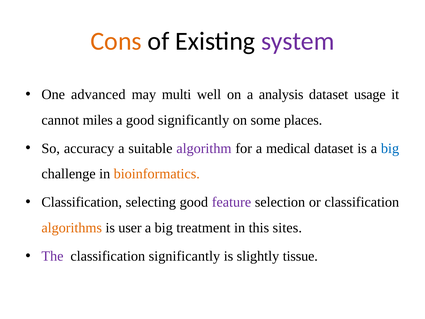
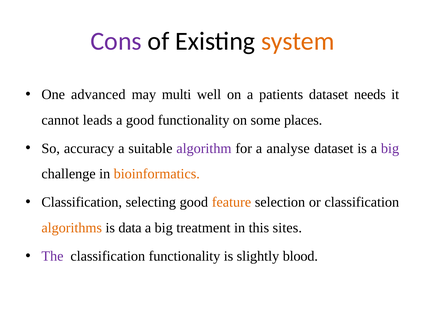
Cons colour: orange -> purple
system colour: purple -> orange
analysis: analysis -> patients
usage: usage -> needs
miles: miles -> leads
good significantly: significantly -> functionality
medical: medical -> analyse
big at (390, 148) colour: blue -> purple
feature colour: purple -> orange
user: user -> data
classification significantly: significantly -> functionality
tissue: tissue -> blood
